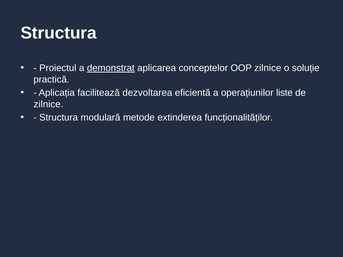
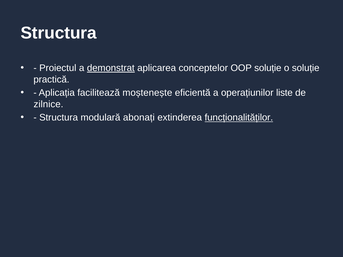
OOP zilnice: zilnice -> soluție
dezvoltarea: dezvoltarea -> moștenește
metode: metode -> abonați
funcționalităților underline: none -> present
